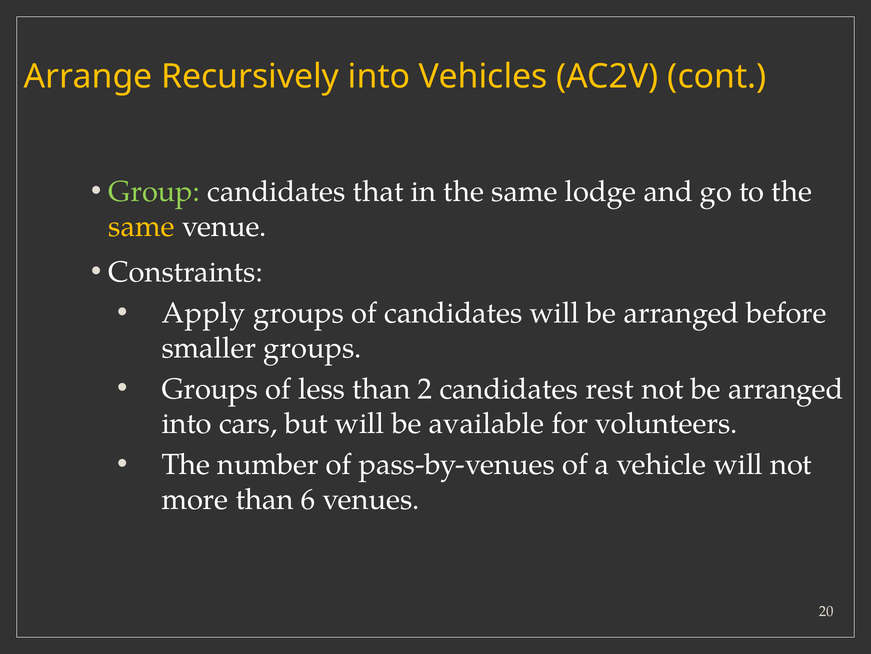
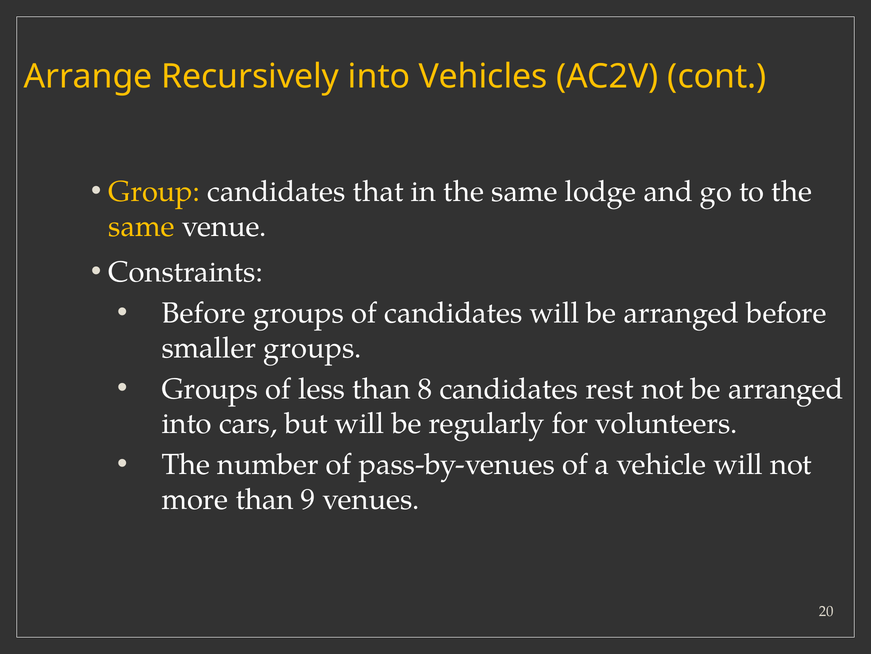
Group colour: light green -> yellow
Apply at (204, 313): Apply -> Before
2: 2 -> 8
available: available -> regularly
6: 6 -> 9
